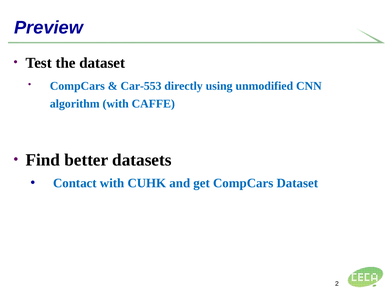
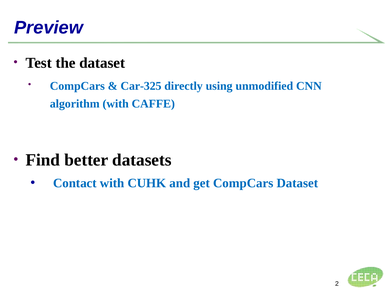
Car-553: Car-553 -> Car-325
